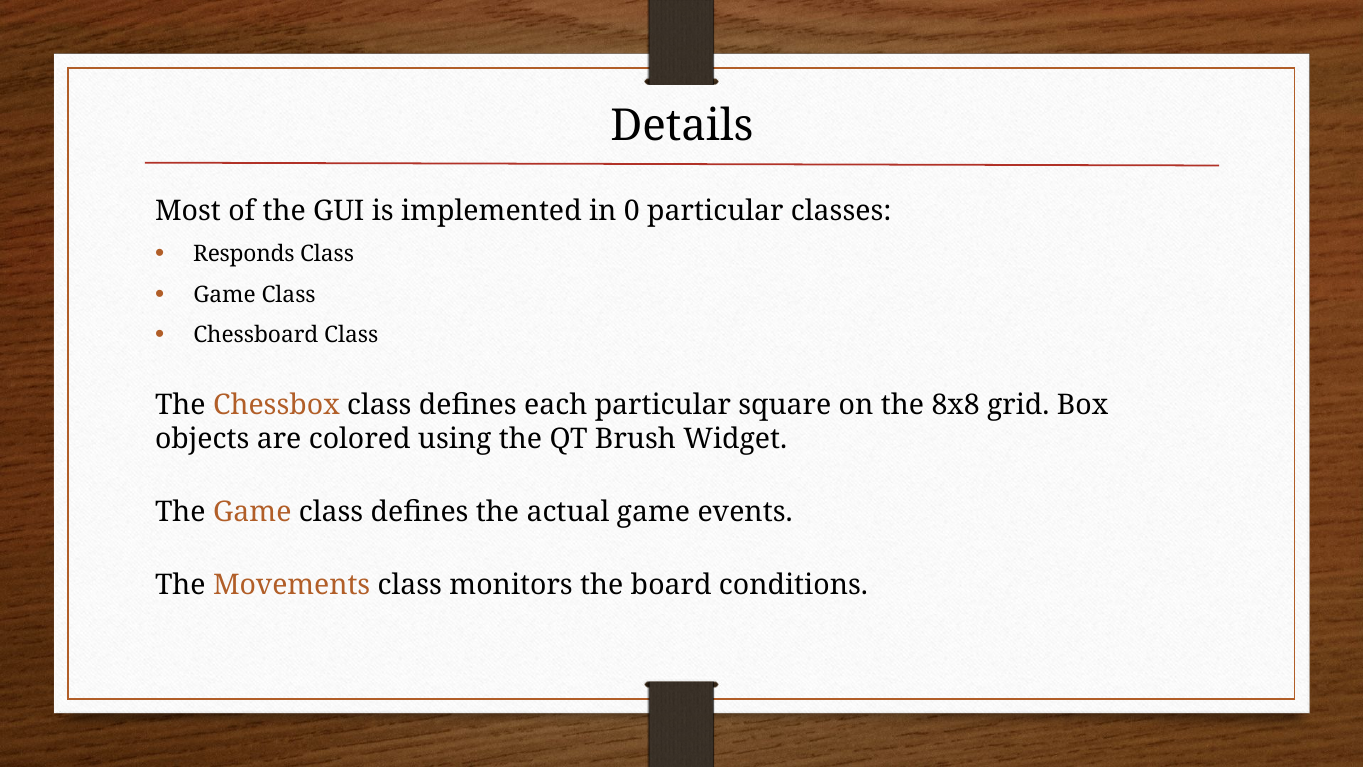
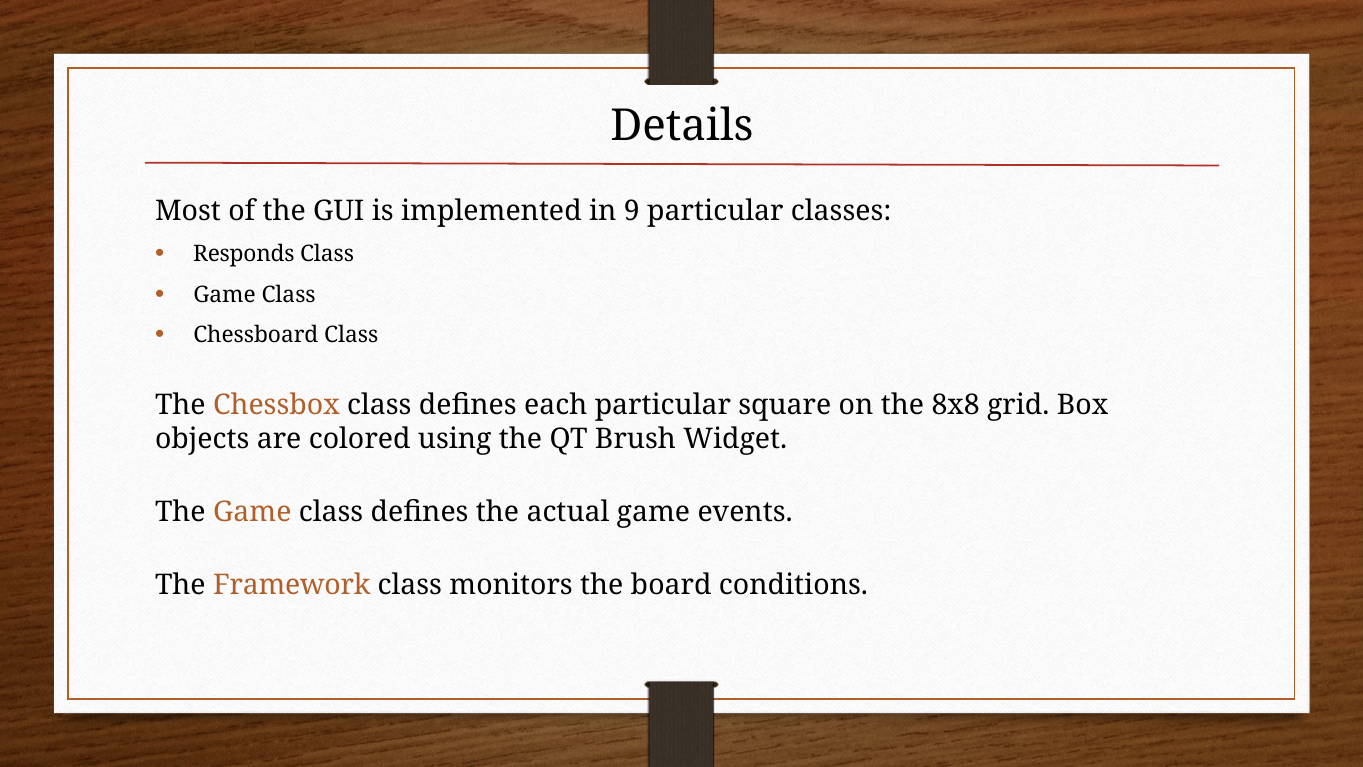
0: 0 -> 9
Movements: Movements -> Framework
